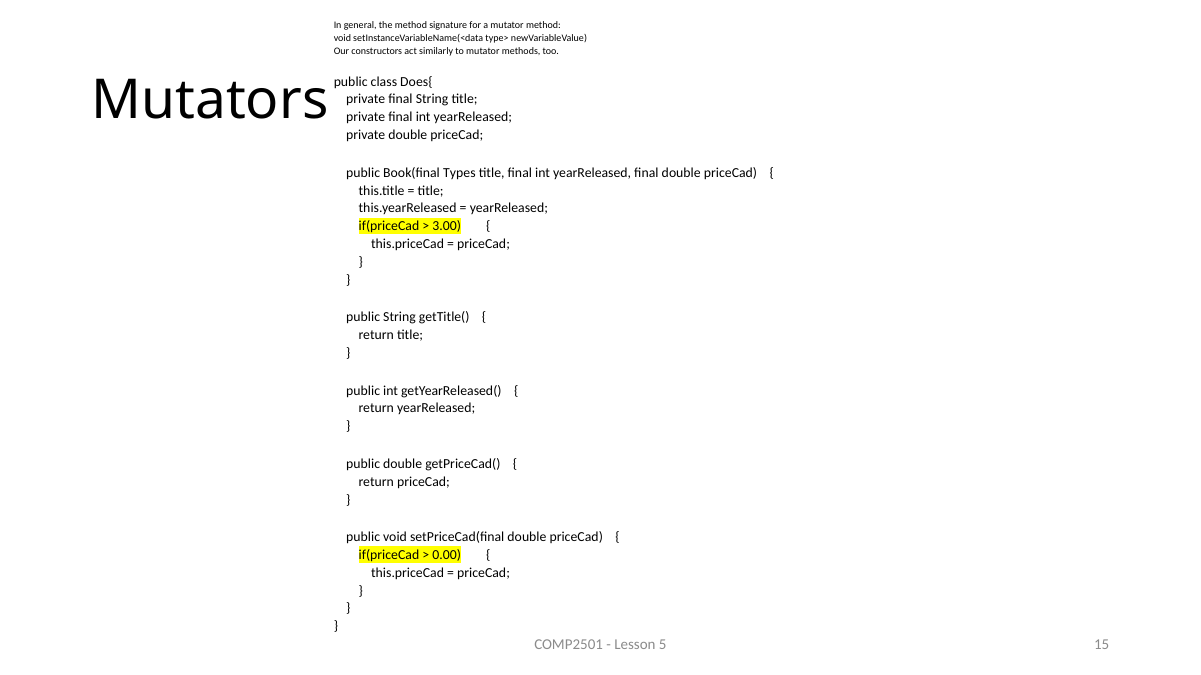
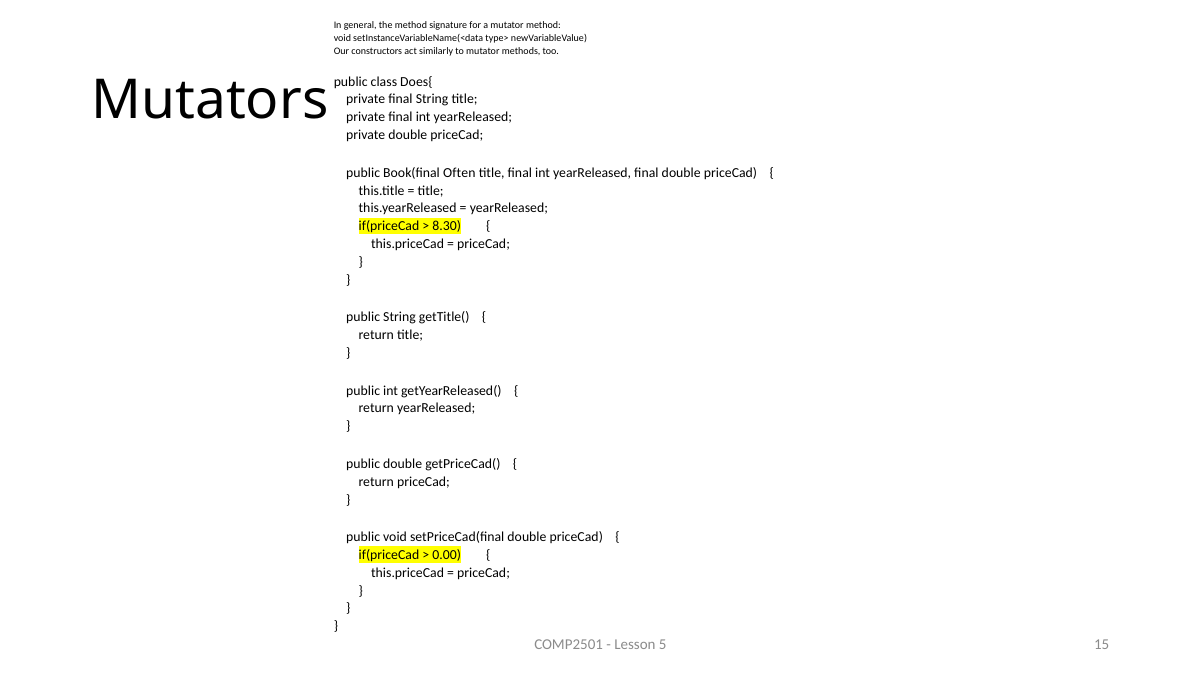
Types: Types -> Often
3.00: 3.00 -> 8.30
